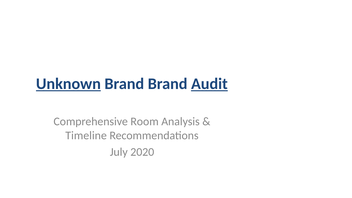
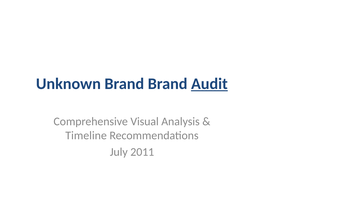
Unknown underline: present -> none
Room: Room -> Visual
2020: 2020 -> 2011
